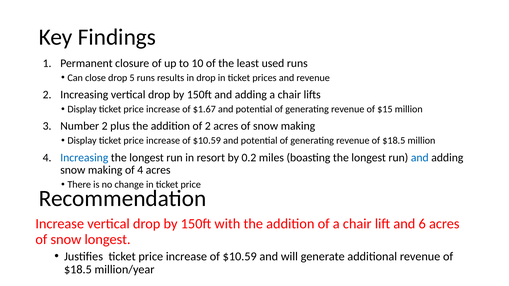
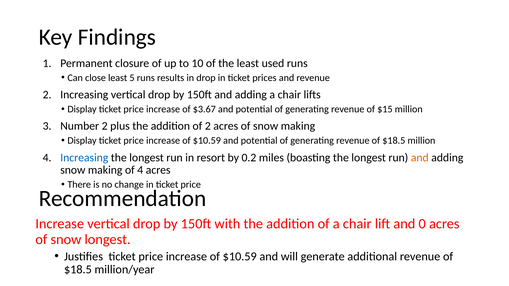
close drop: drop -> least
$1.67: $1.67 -> $3.67
and at (420, 158) colour: blue -> orange
6: 6 -> 0
